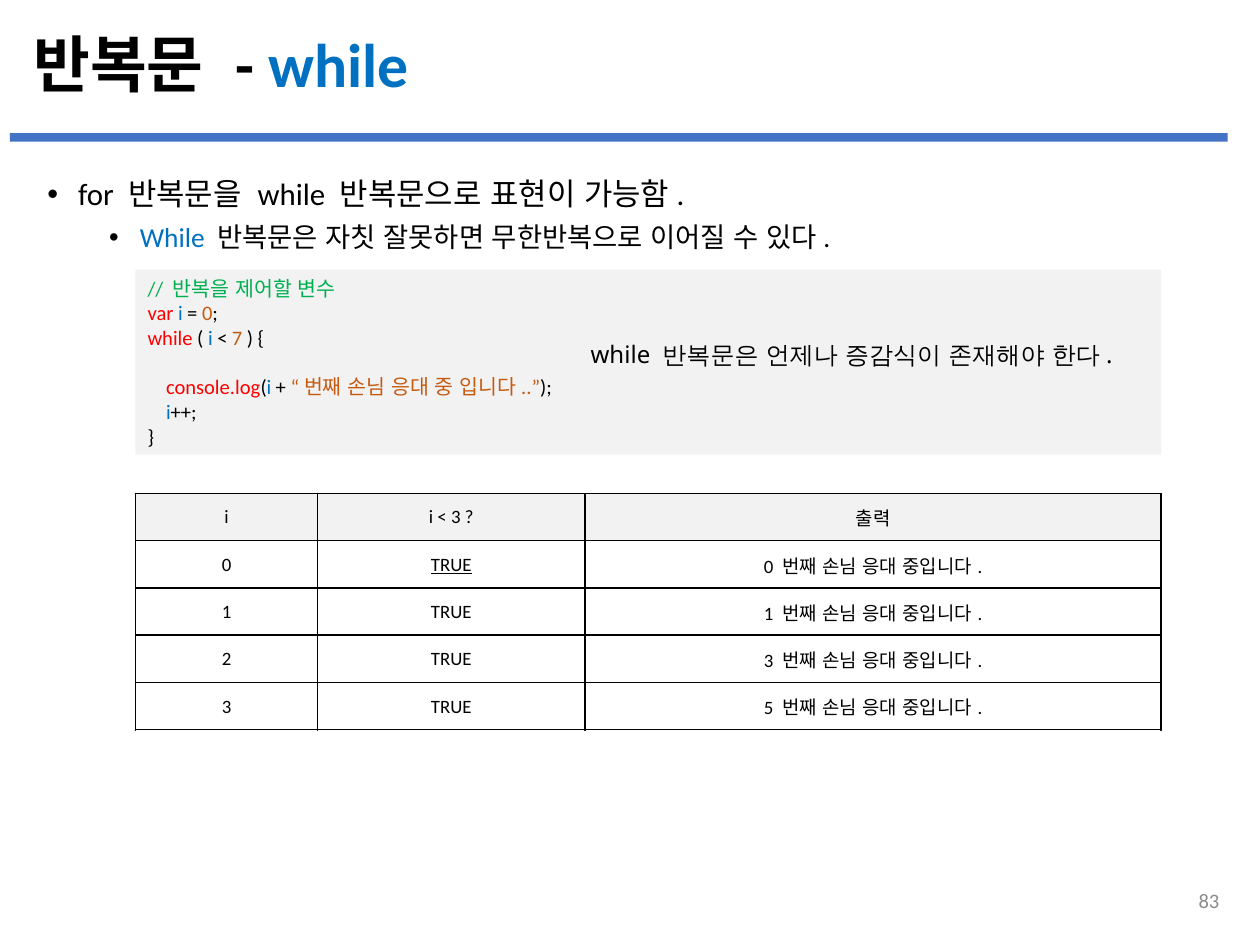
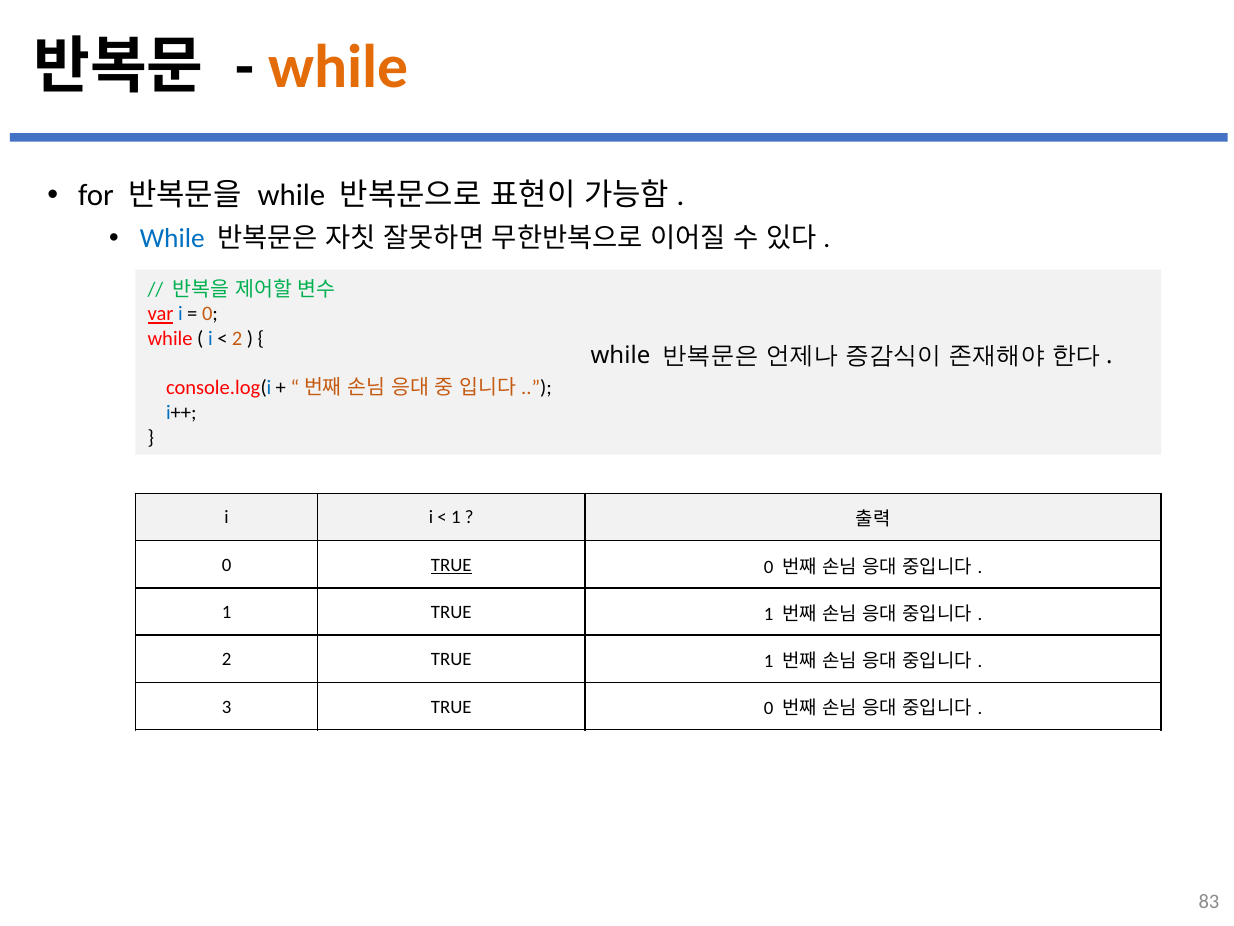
while at (338, 67) colour: blue -> orange
var underline: none -> present
7 at (237, 339): 7 -> 2
3 at (456, 517): 3 -> 1
2 TRUE 3: 3 -> 1
3 TRUE 5: 5 -> 0
